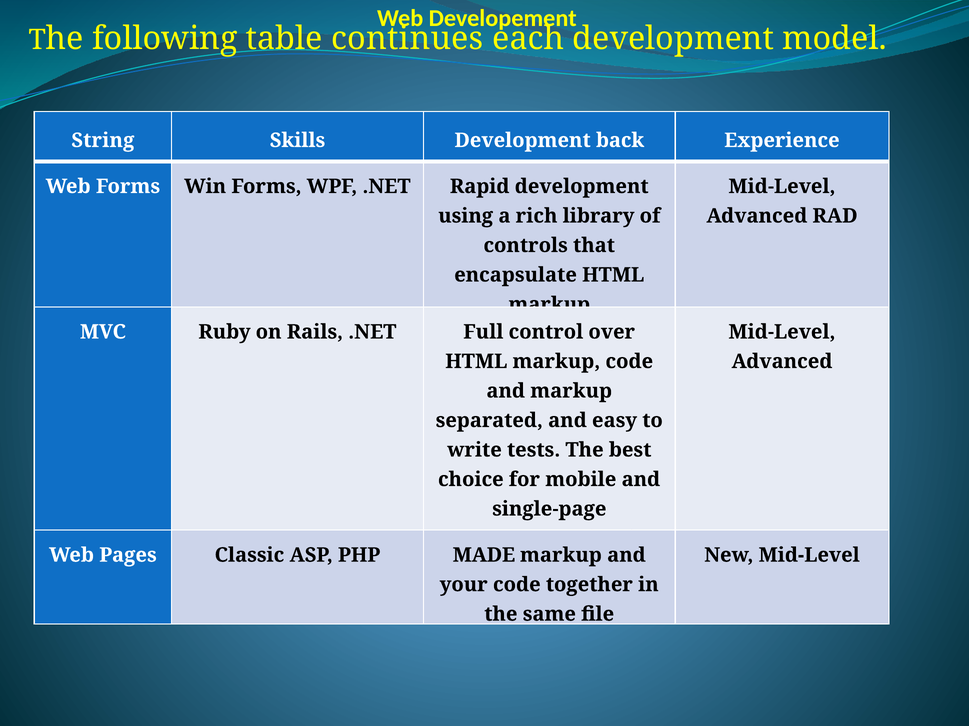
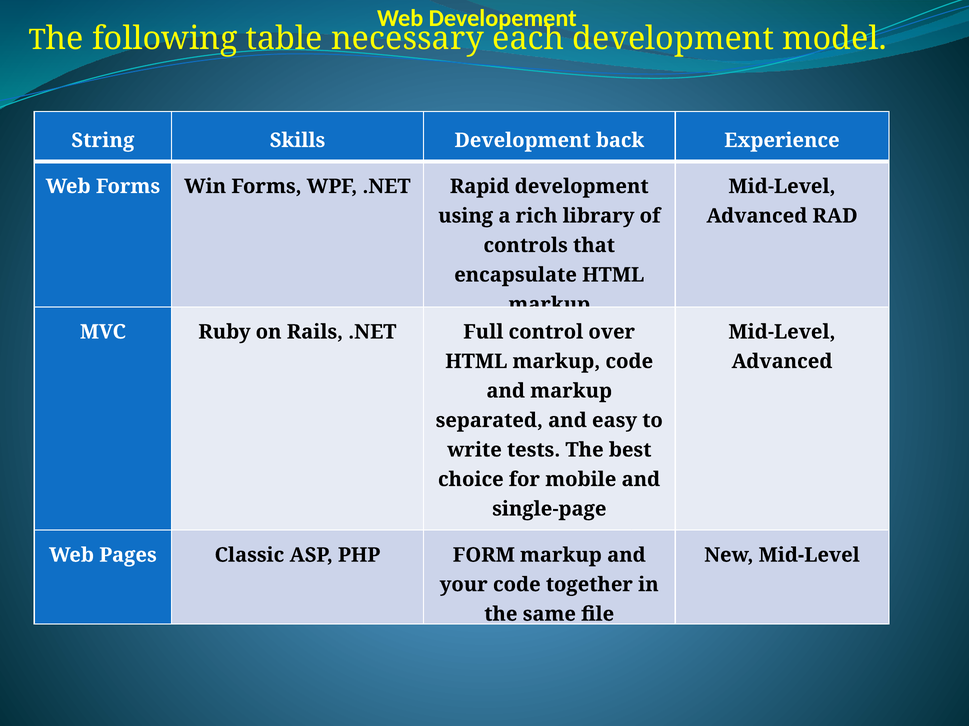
continues: continues -> necessary
MADE: MADE -> FORM
